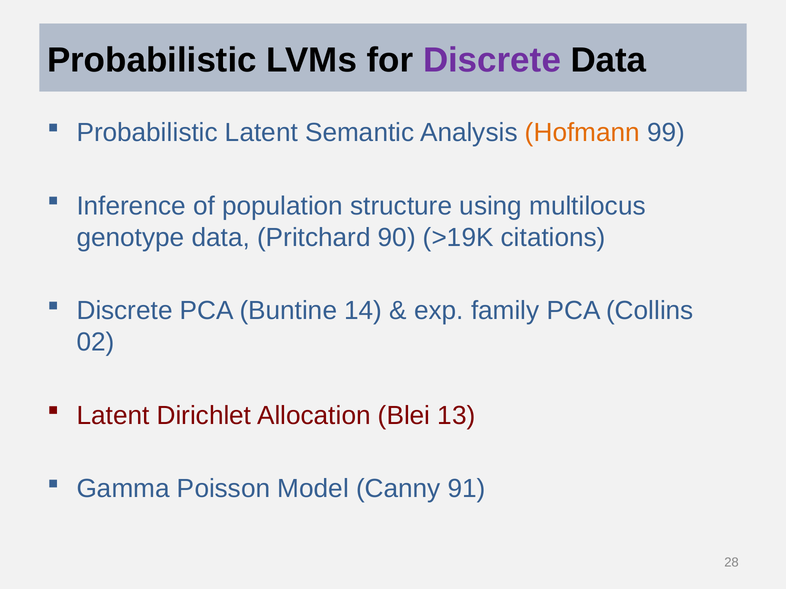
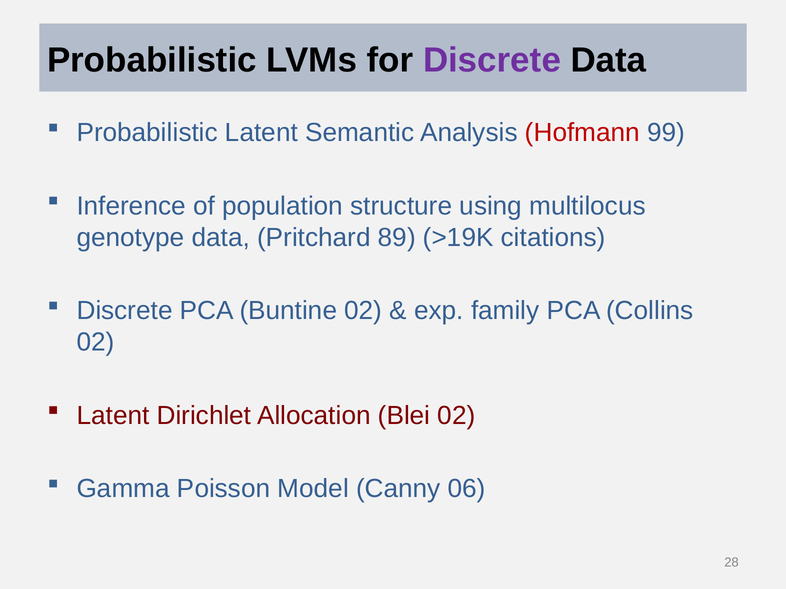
Hofmann colour: orange -> red
90: 90 -> 89
Buntine 14: 14 -> 02
Blei 13: 13 -> 02
91: 91 -> 06
